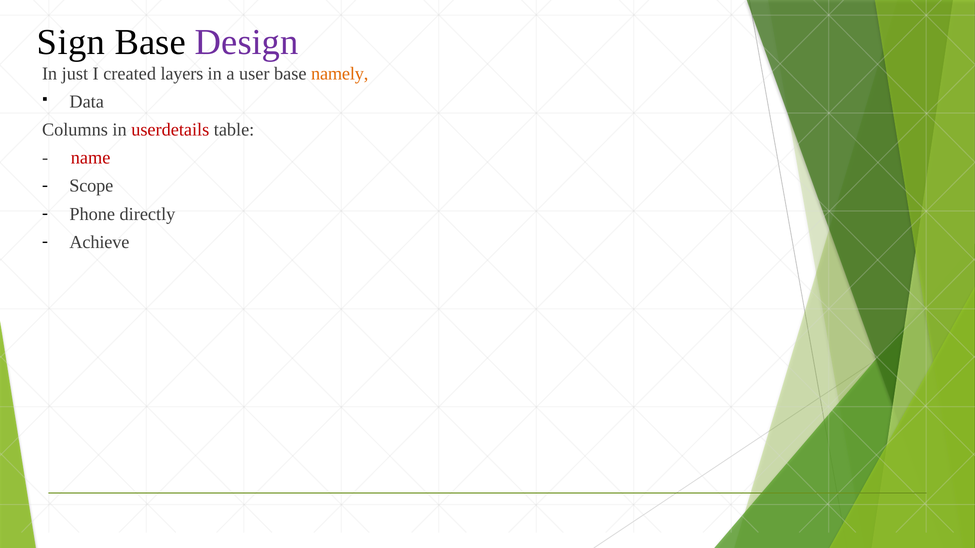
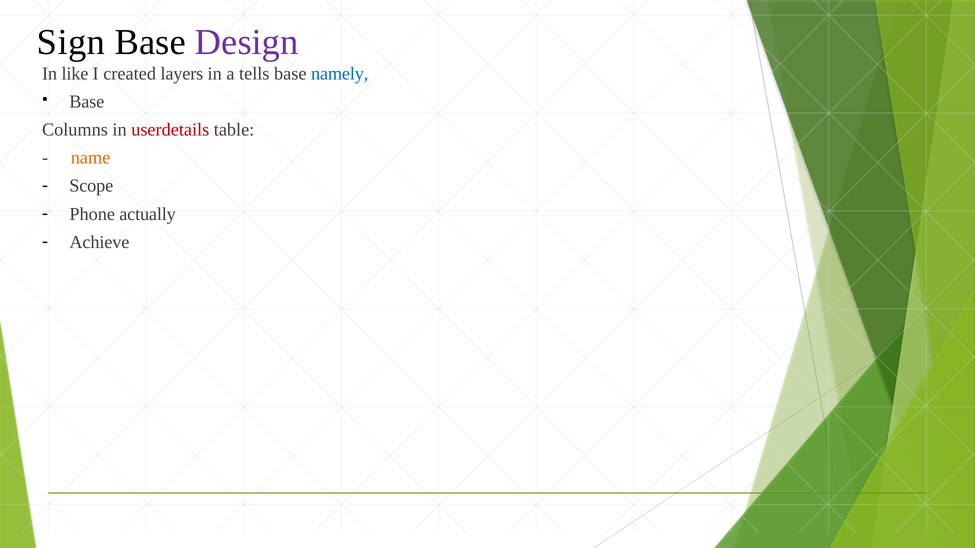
just: just -> like
user: user -> tells
namely colour: orange -> blue
Data at (87, 102): Data -> Base
name colour: red -> orange
directly: directly -> actually
